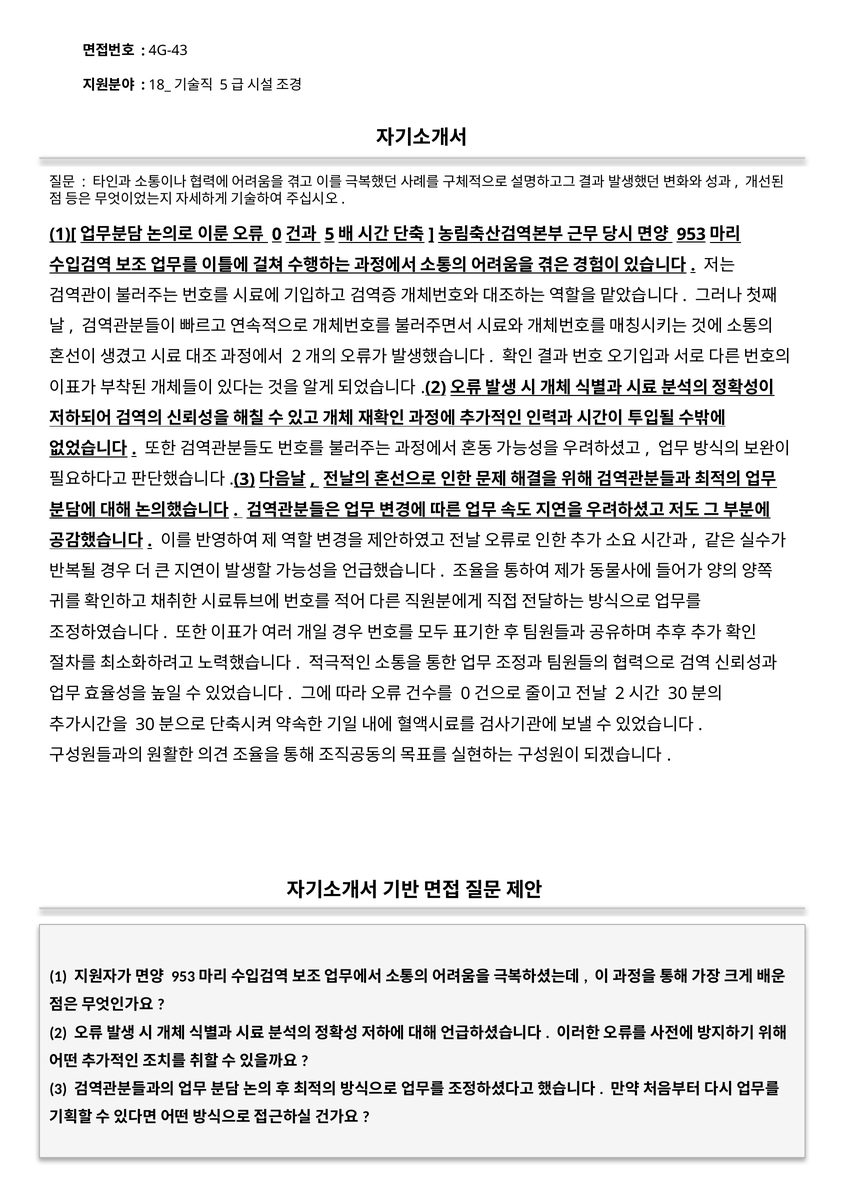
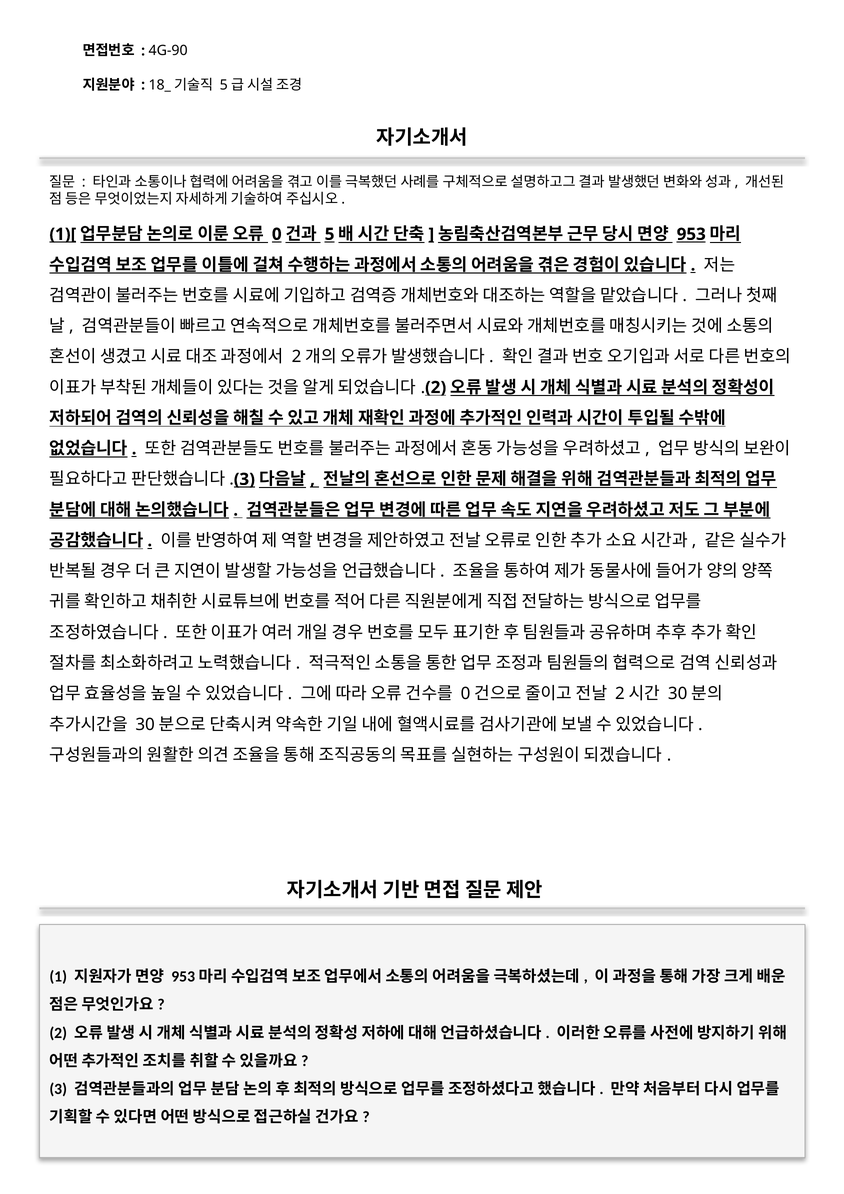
4G-43: 4G-43 -> 4G-90
